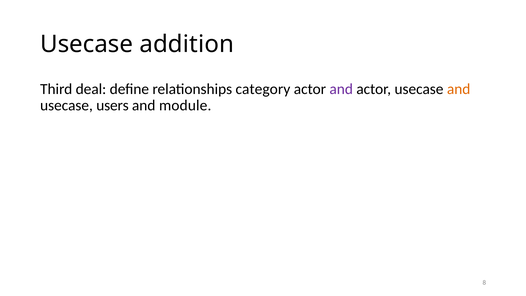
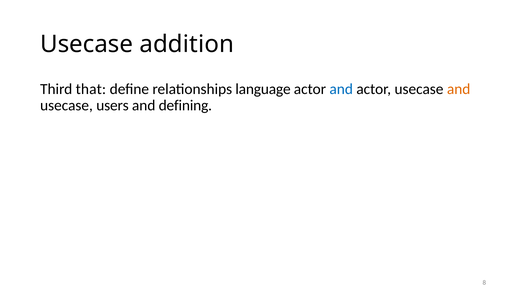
deal: deal -> that
category: category -> language
and at (341, 89) colour: purple -> blue
module: module -> defining
